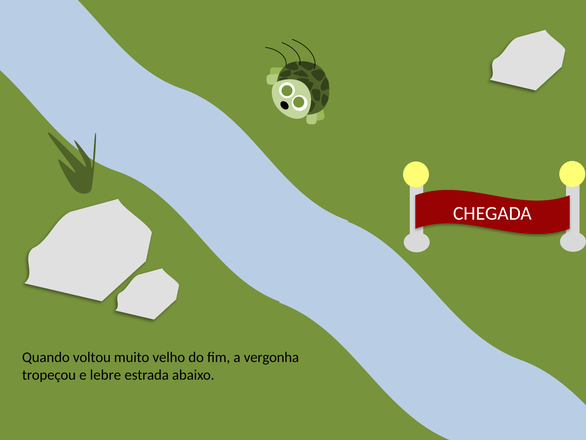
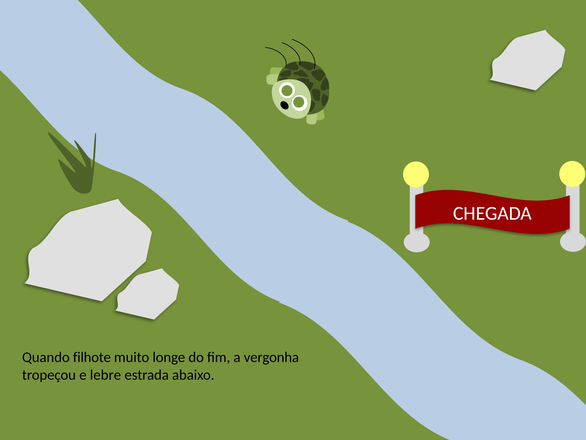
voltou: voltou -> filhote
velho: velho -> longe
